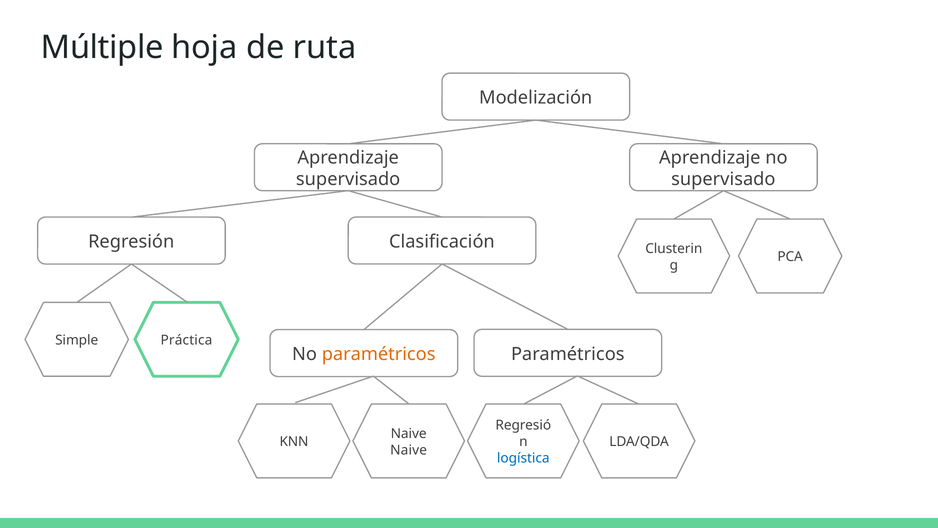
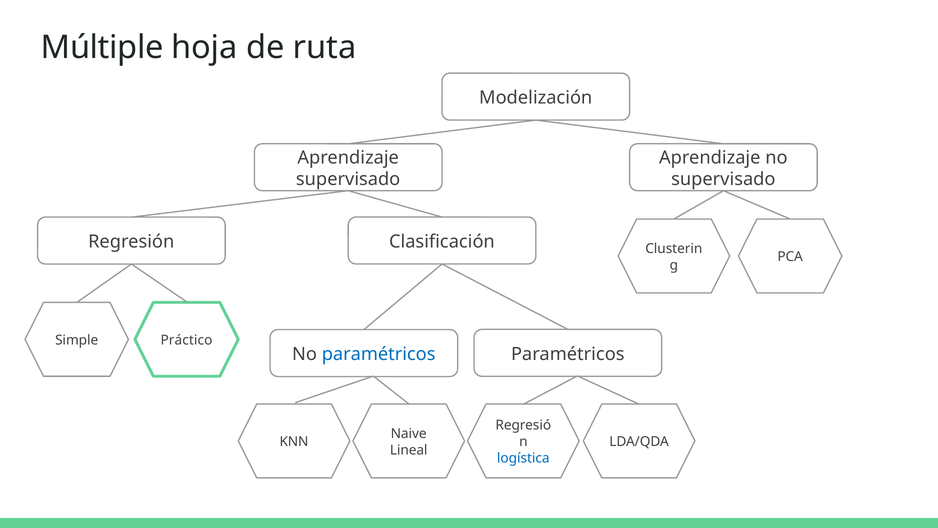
Práctica: Práctica -> Práctico
paramétricos at (379, 354) colour: orange -> blue
Naive at (409, 450): Naive -> Lineal
